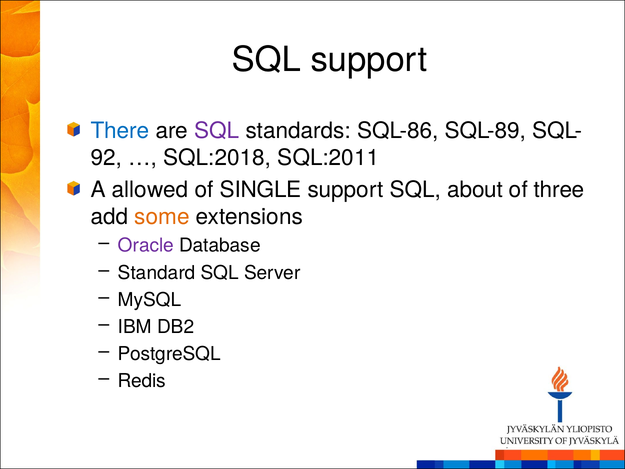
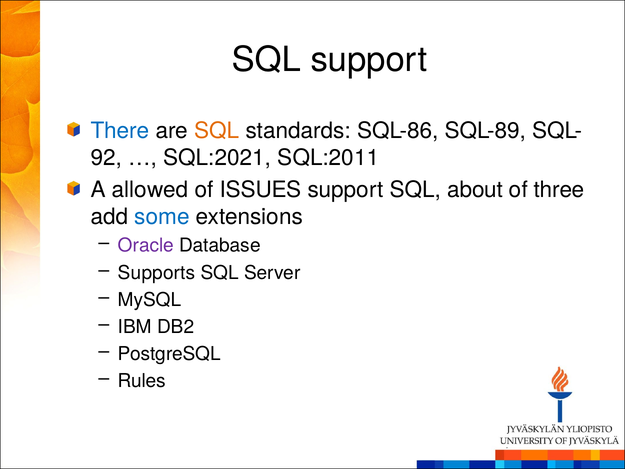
SQL at (217, 131) colour: purple -> orange
SQL:2018: SQL:2018 -> SQL:2021
SINGLE: SINGLE -> ISSUES
some colour: orange -> blue
Standard: Standard -> Supports
Redis: Redis -> Rules
